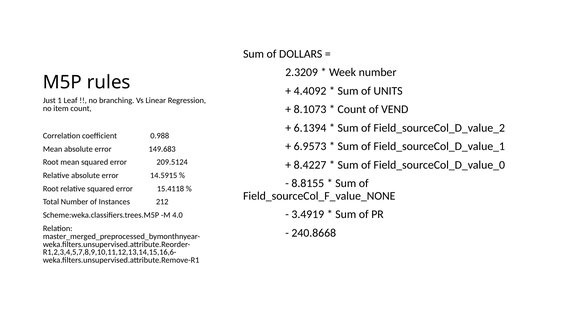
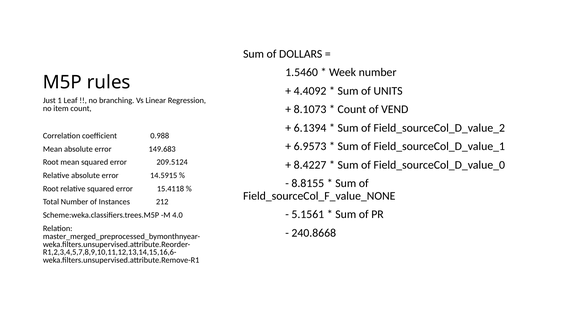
2.3209: 2.3209 -> 1.5460
3.4919: 3.4919 -> 5.1561
